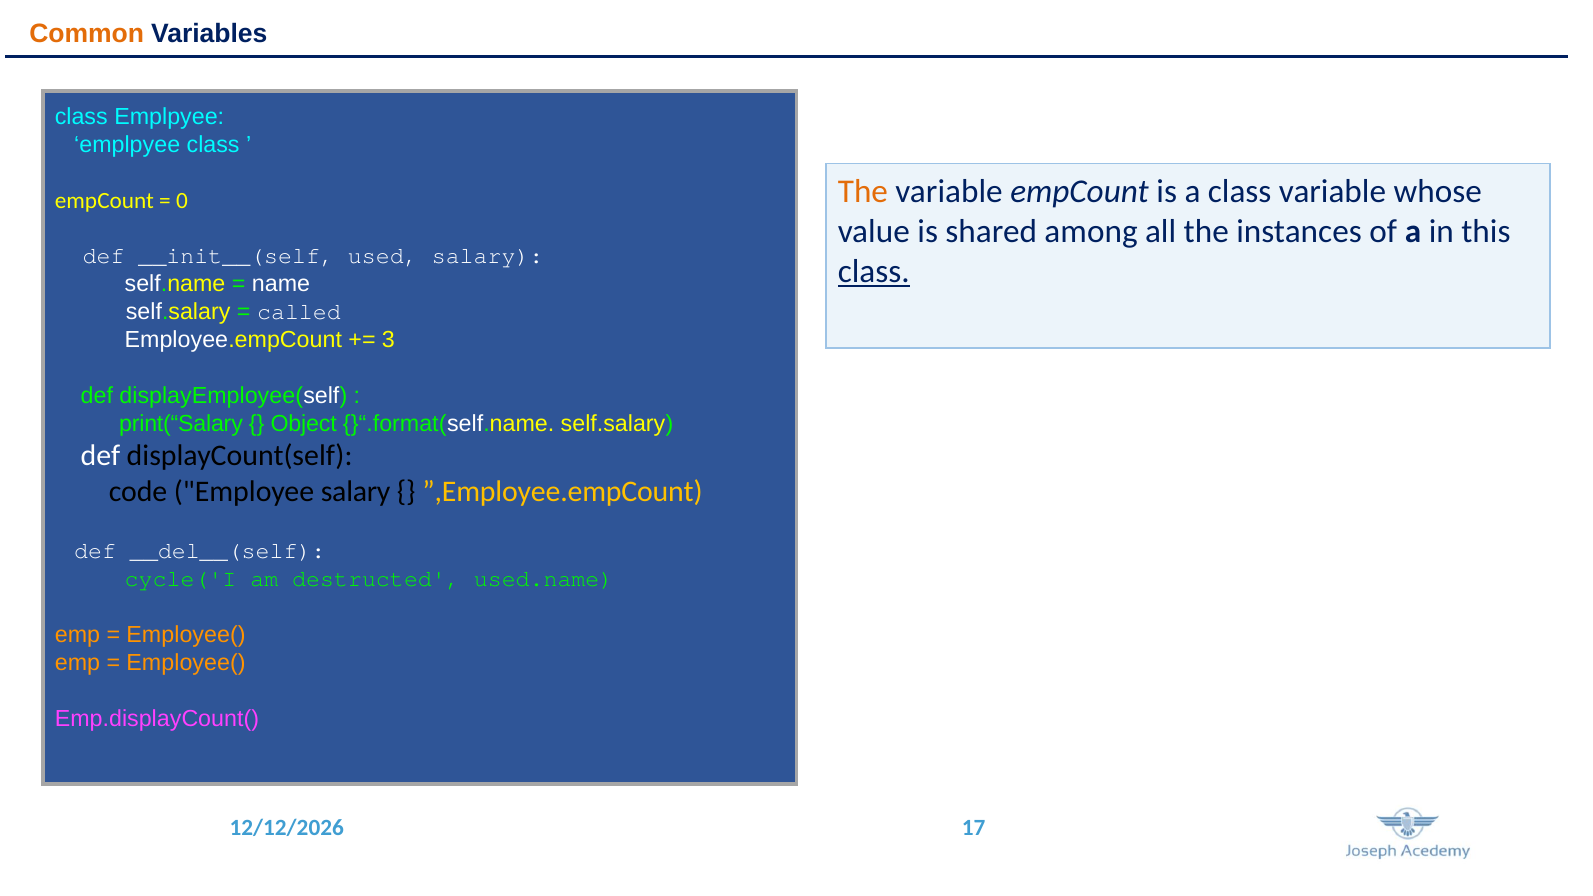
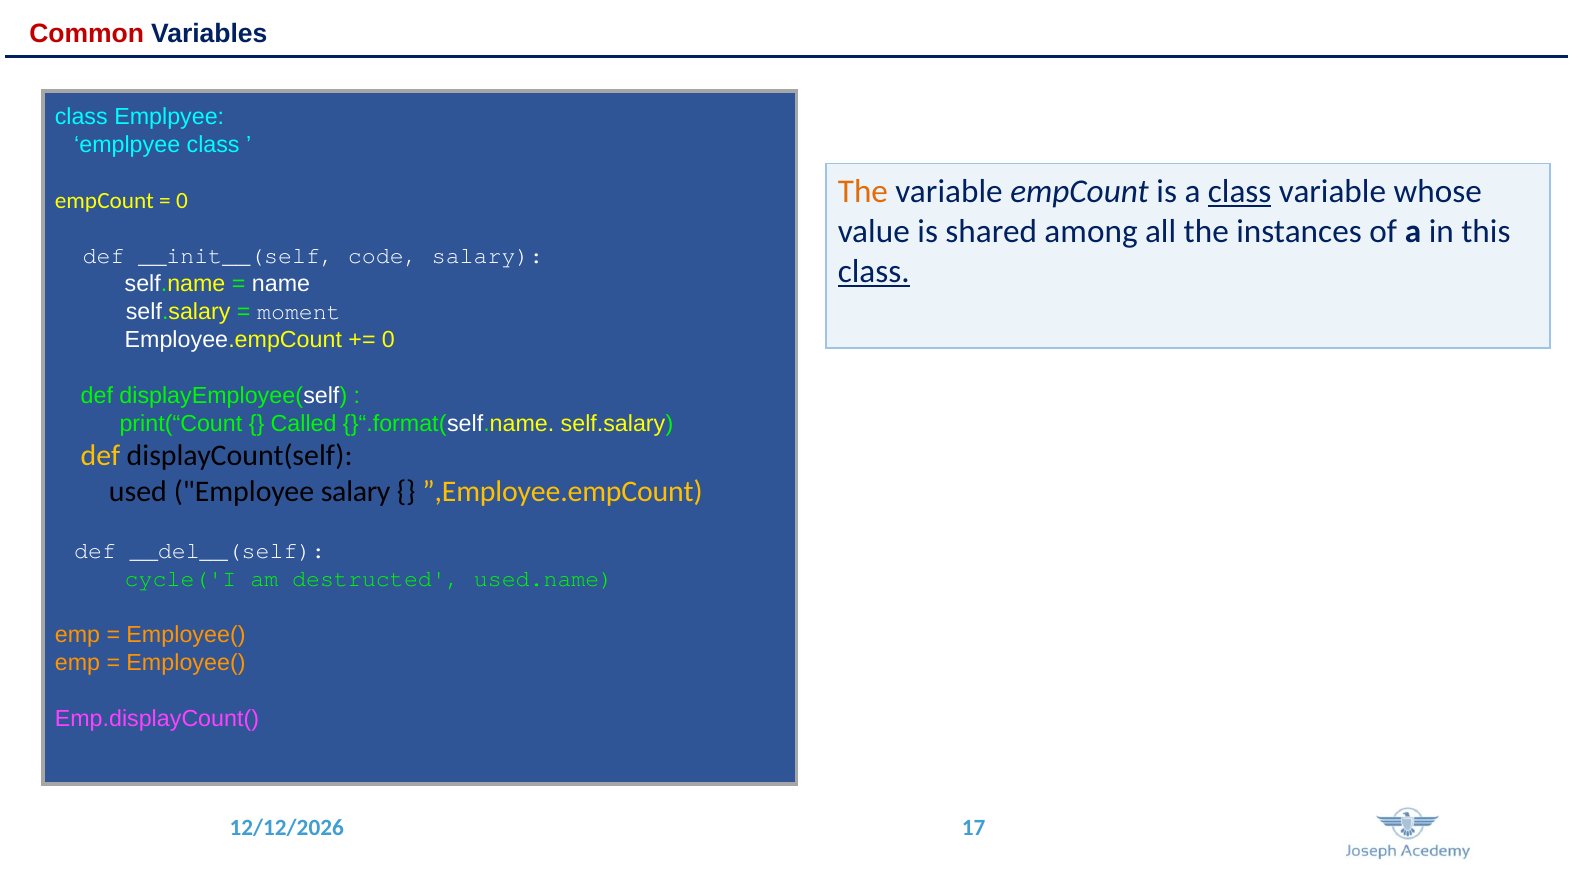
Common colour: orange -> red
class at (1240, 192) underline: none -> present
used: used -> code
called: called -> moment
3 at (388, 340): 3 -> 0
print(“Salary: print(“Salary -> print(“Count
Object: Object -> Called
def at (100, 456) colour: white -> yellow
code: code -> used
